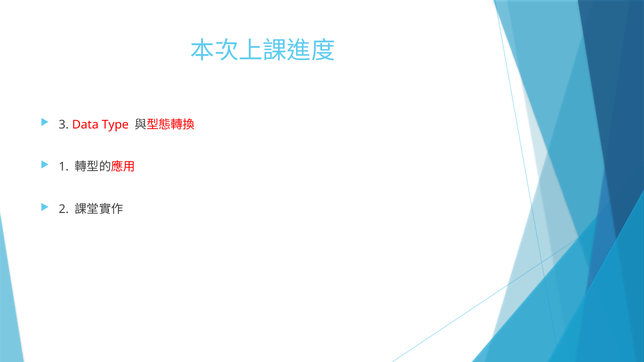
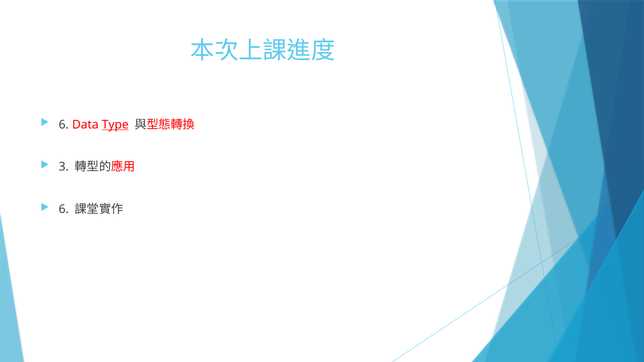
3 at (64, 125): 3 -> 6
Type underline: none -> present
1: 1 -> 3
2 at (64, 209): 2 -> 6
